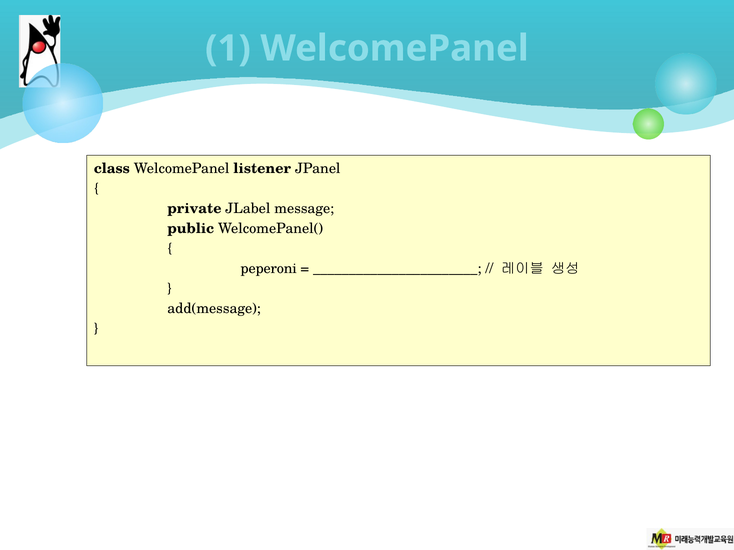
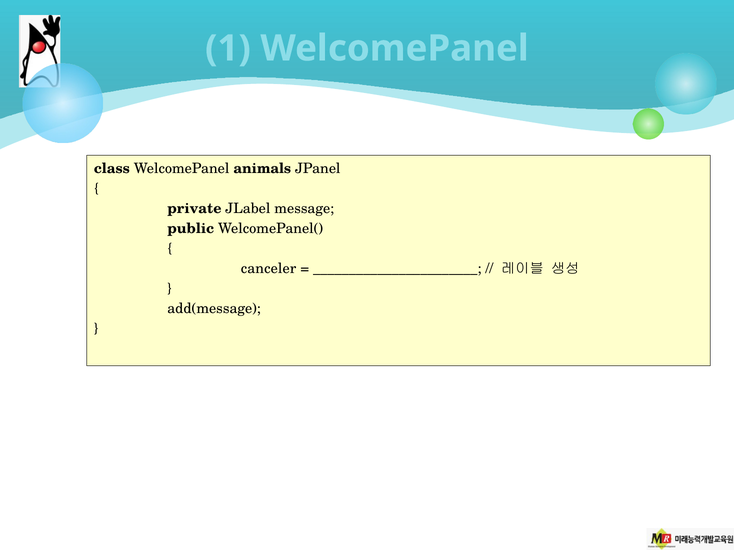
listener: listener -> animals
peperoni: peperoni -> canceler
